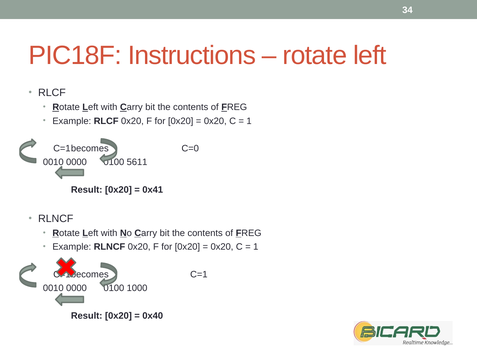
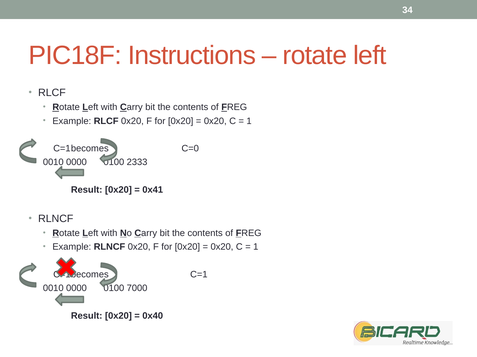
5611: 5611 -> 2333
1000: 1000 -> 7000
